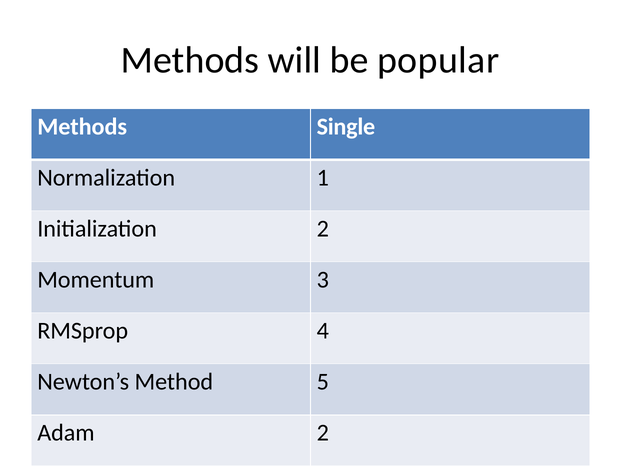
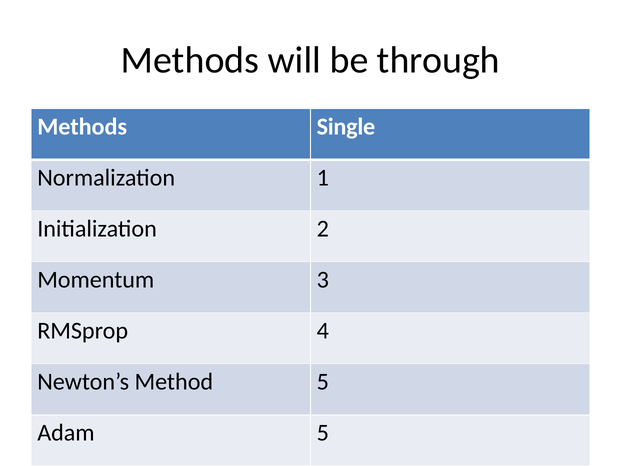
popular: popular -> through
Adam 2: 2 -> 5
